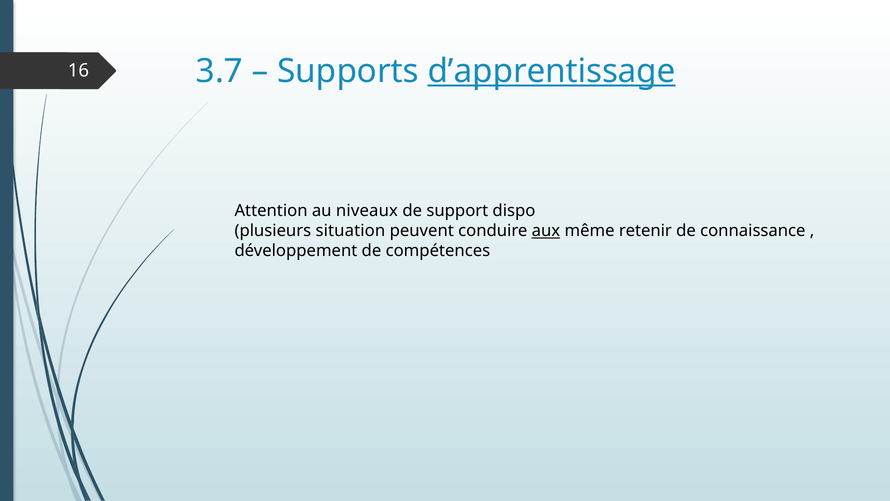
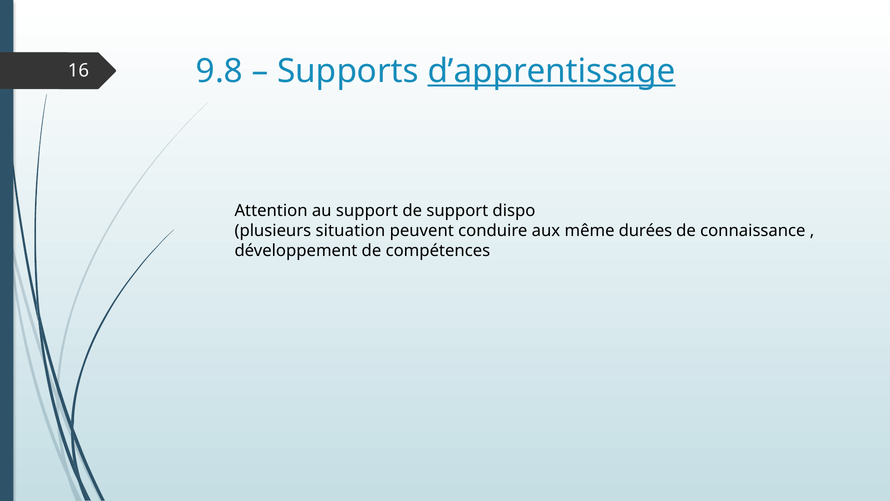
3.7: 3.7 -> 9.8
au niveaux: niveaux -> support
aux underline: present -> none
retenir: retenir -> durées
